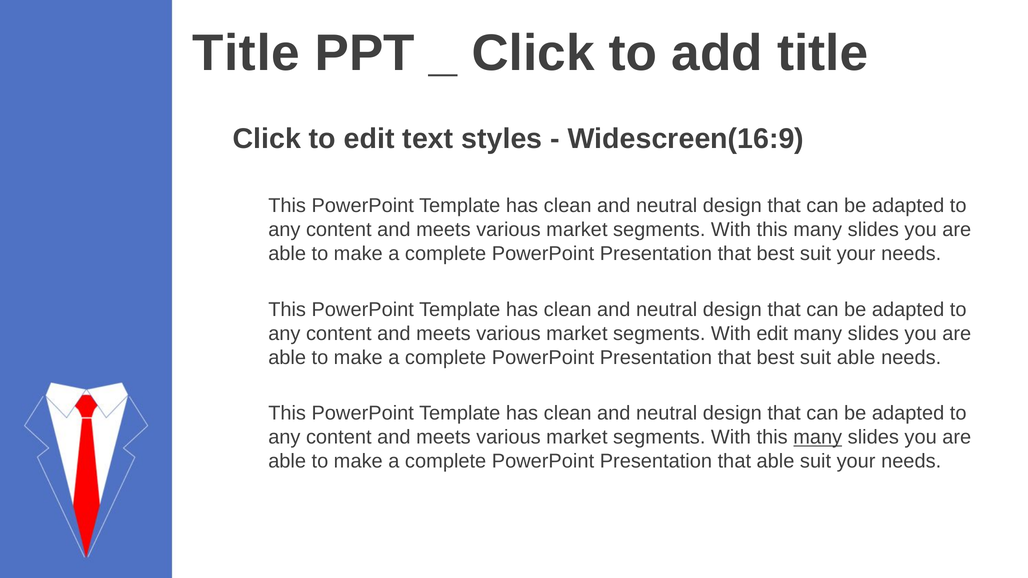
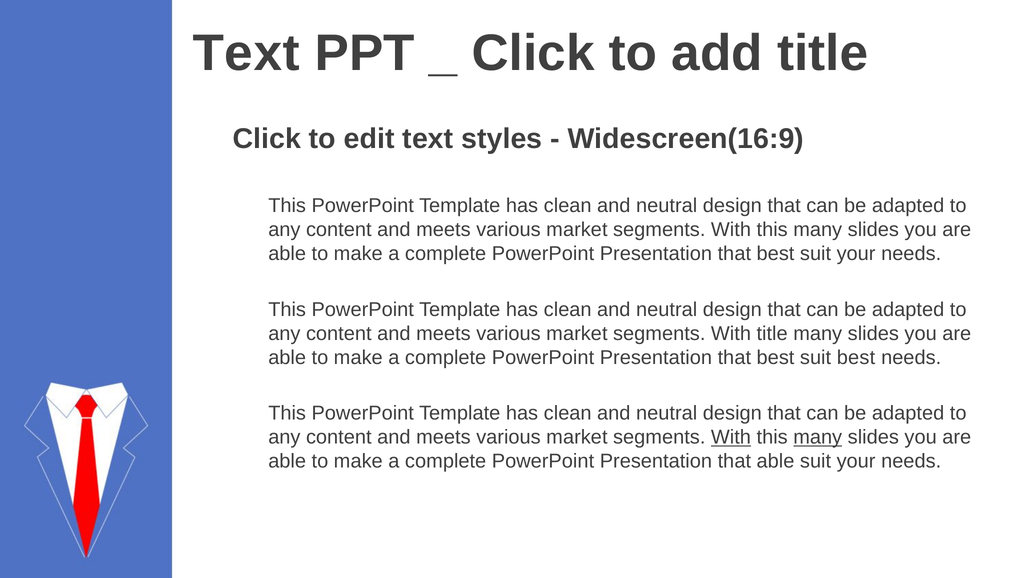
Title at (246, 53): Title -> Text
With edit: edit -> title
suit able: able -> best
With at (731, 438) underline: none -> present
